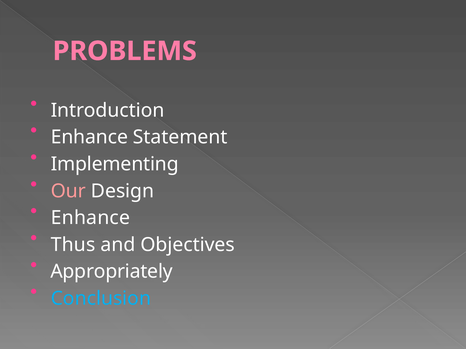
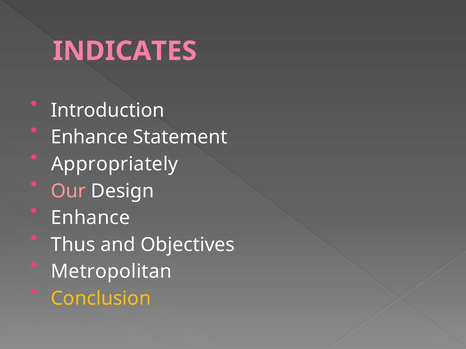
PROBLEMS: PROBLEMS -> INDICATES
Implementing: Implementing -> Appropriately
Appropriately: Appropriately -> Metropolitan
Conclusion colour: light blue -> yellow
